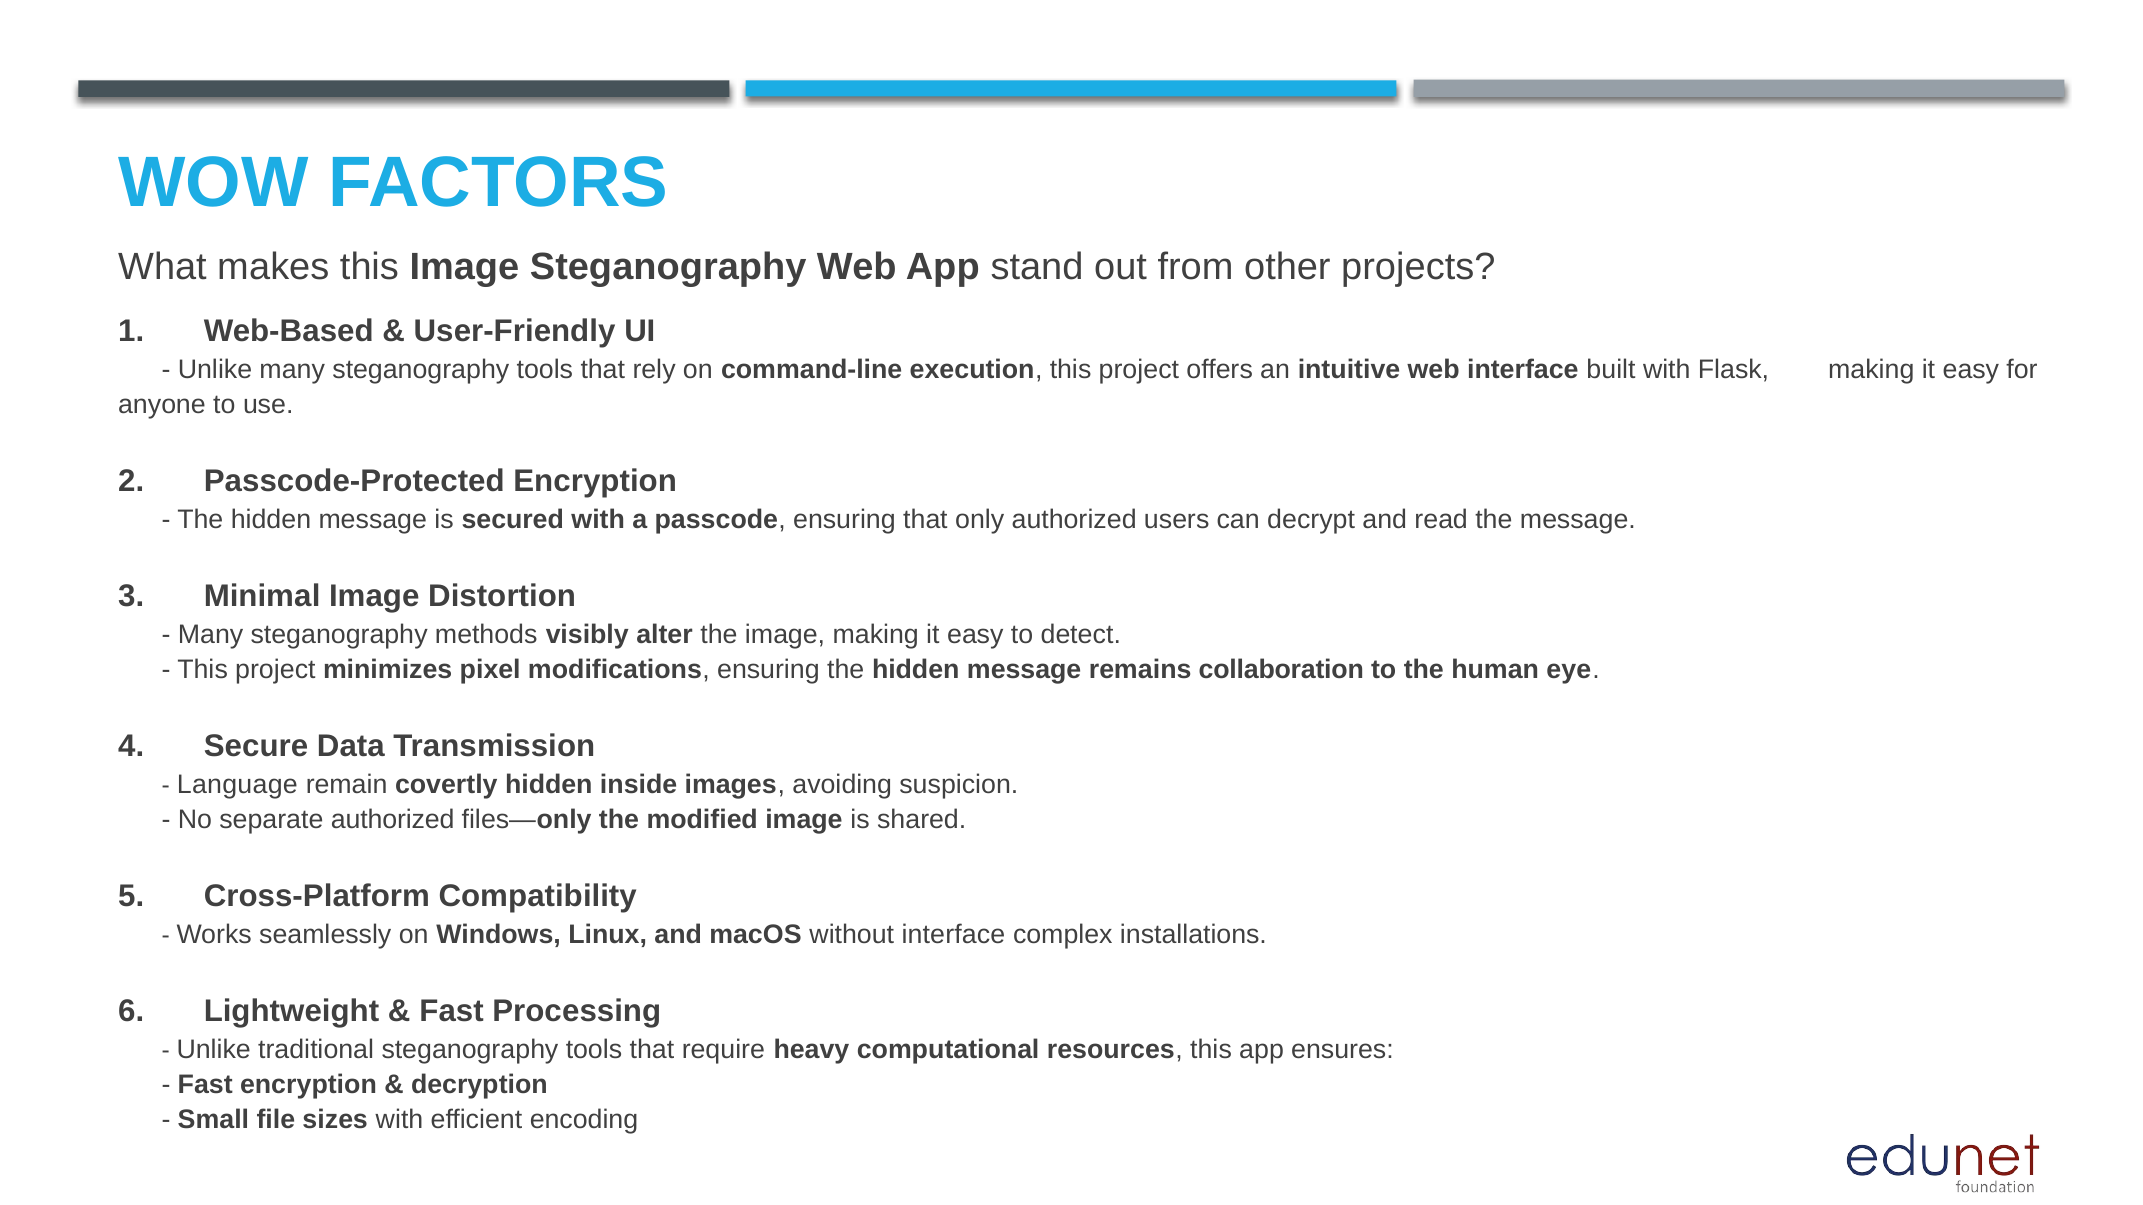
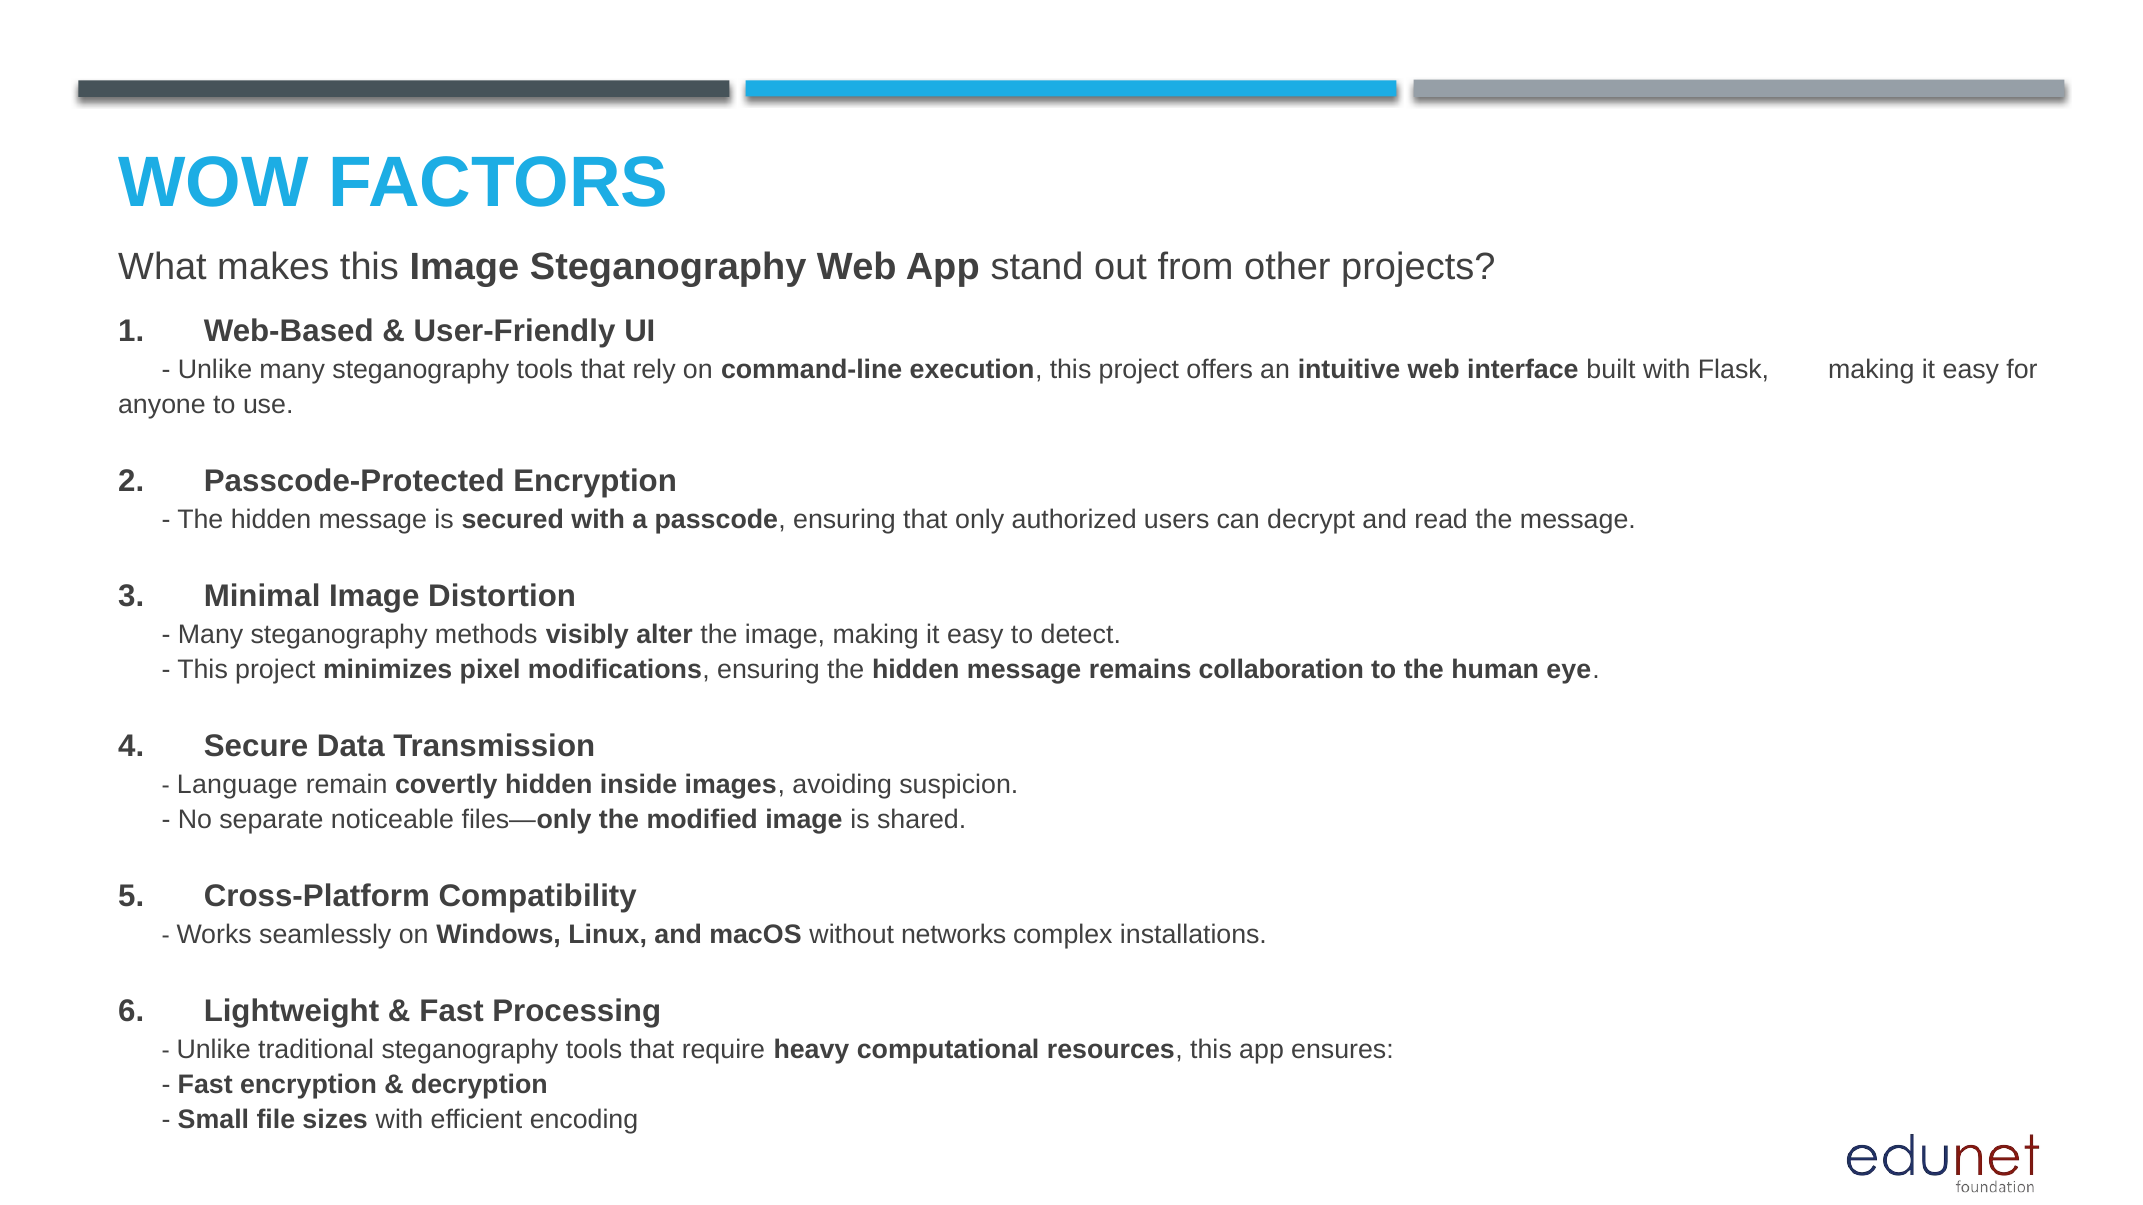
separate authorized: authorized -> noticeable
without interface: interface -> networks
